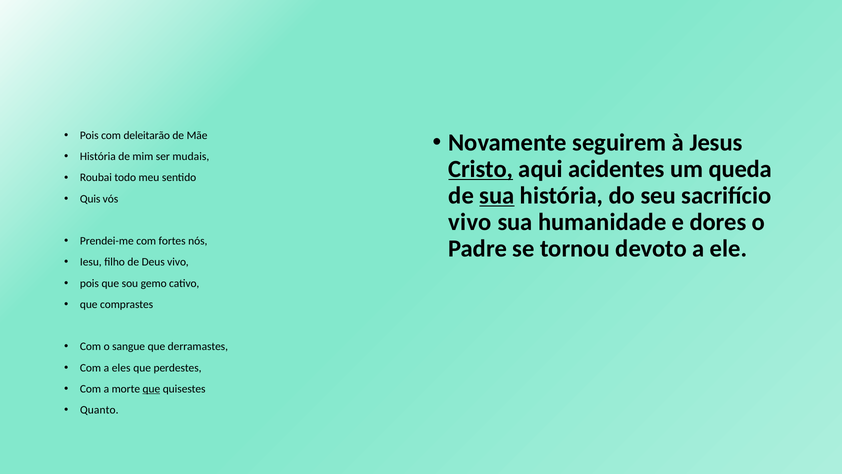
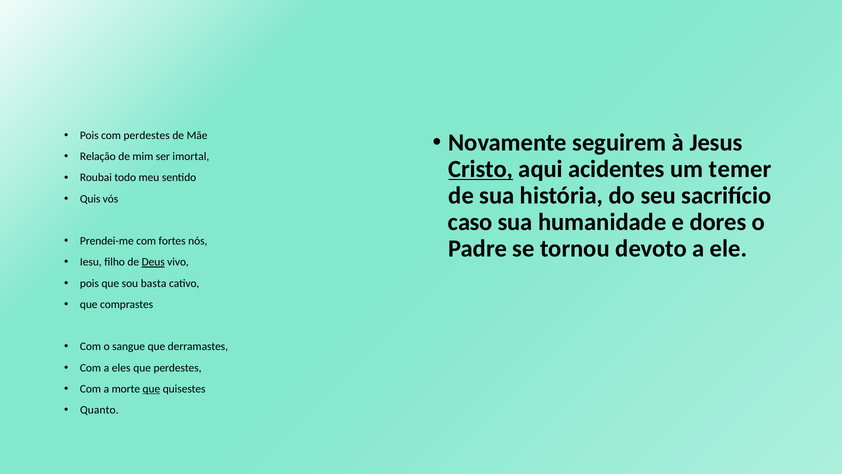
com deleitarão: deleitarão -> perdestes
História at (98, 156): História -> Relação
mudais: mudais -> imortal
queda: queda -> temer
sua at (497, 195) underline: present -> none
vivo at (470, 222): vivo -> caso
Deus underline: none -> present
gemo: gemo -> basta
